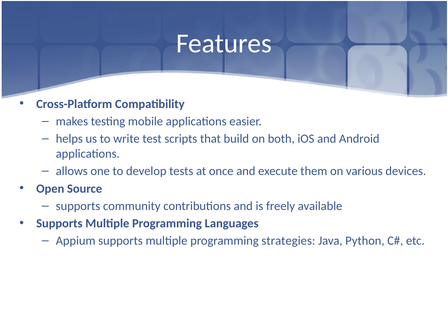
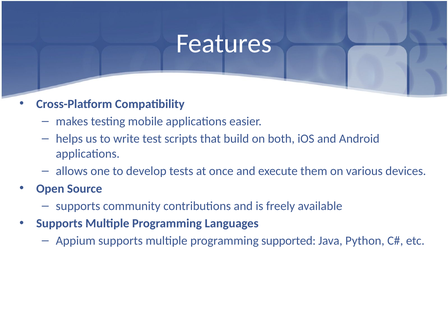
strategies: strategies -> supported
